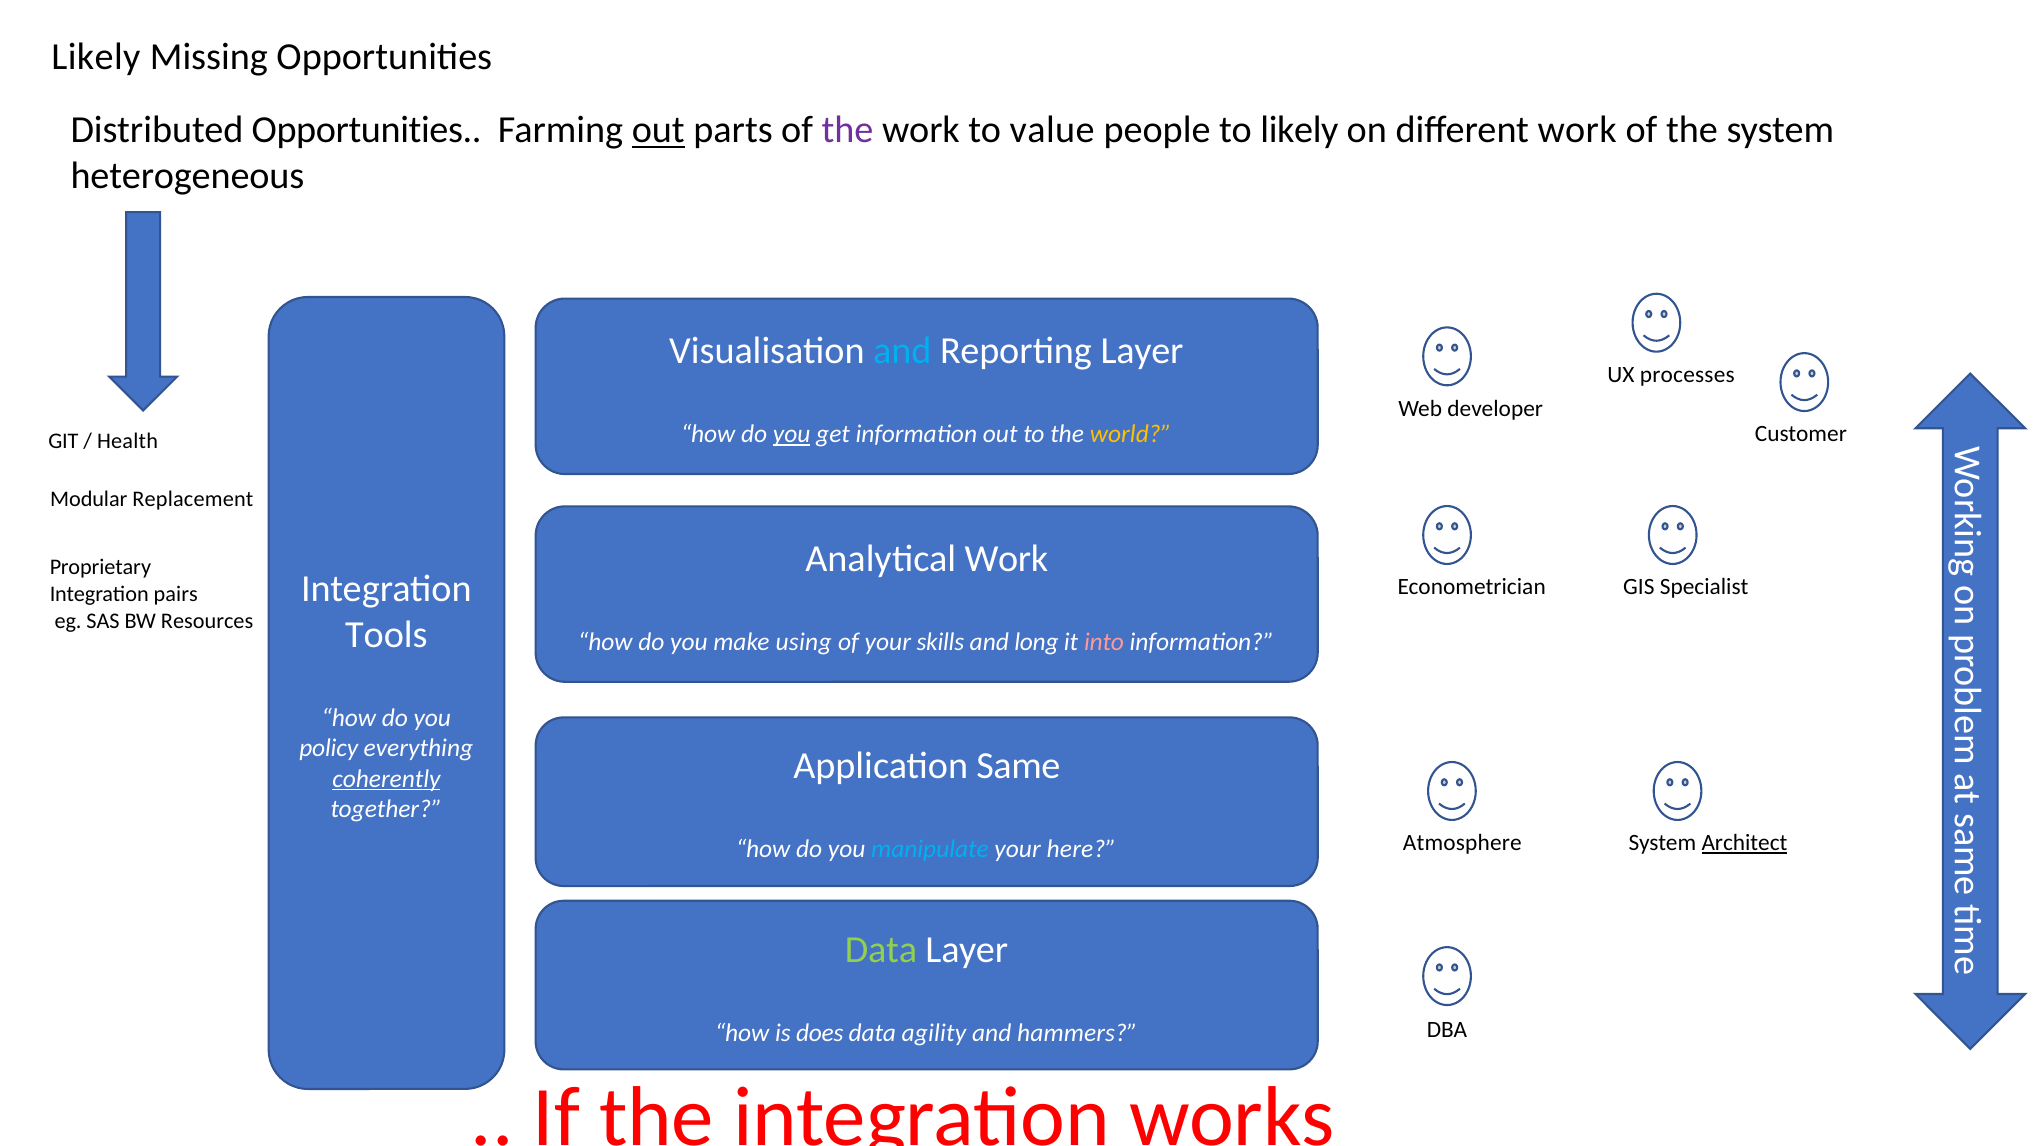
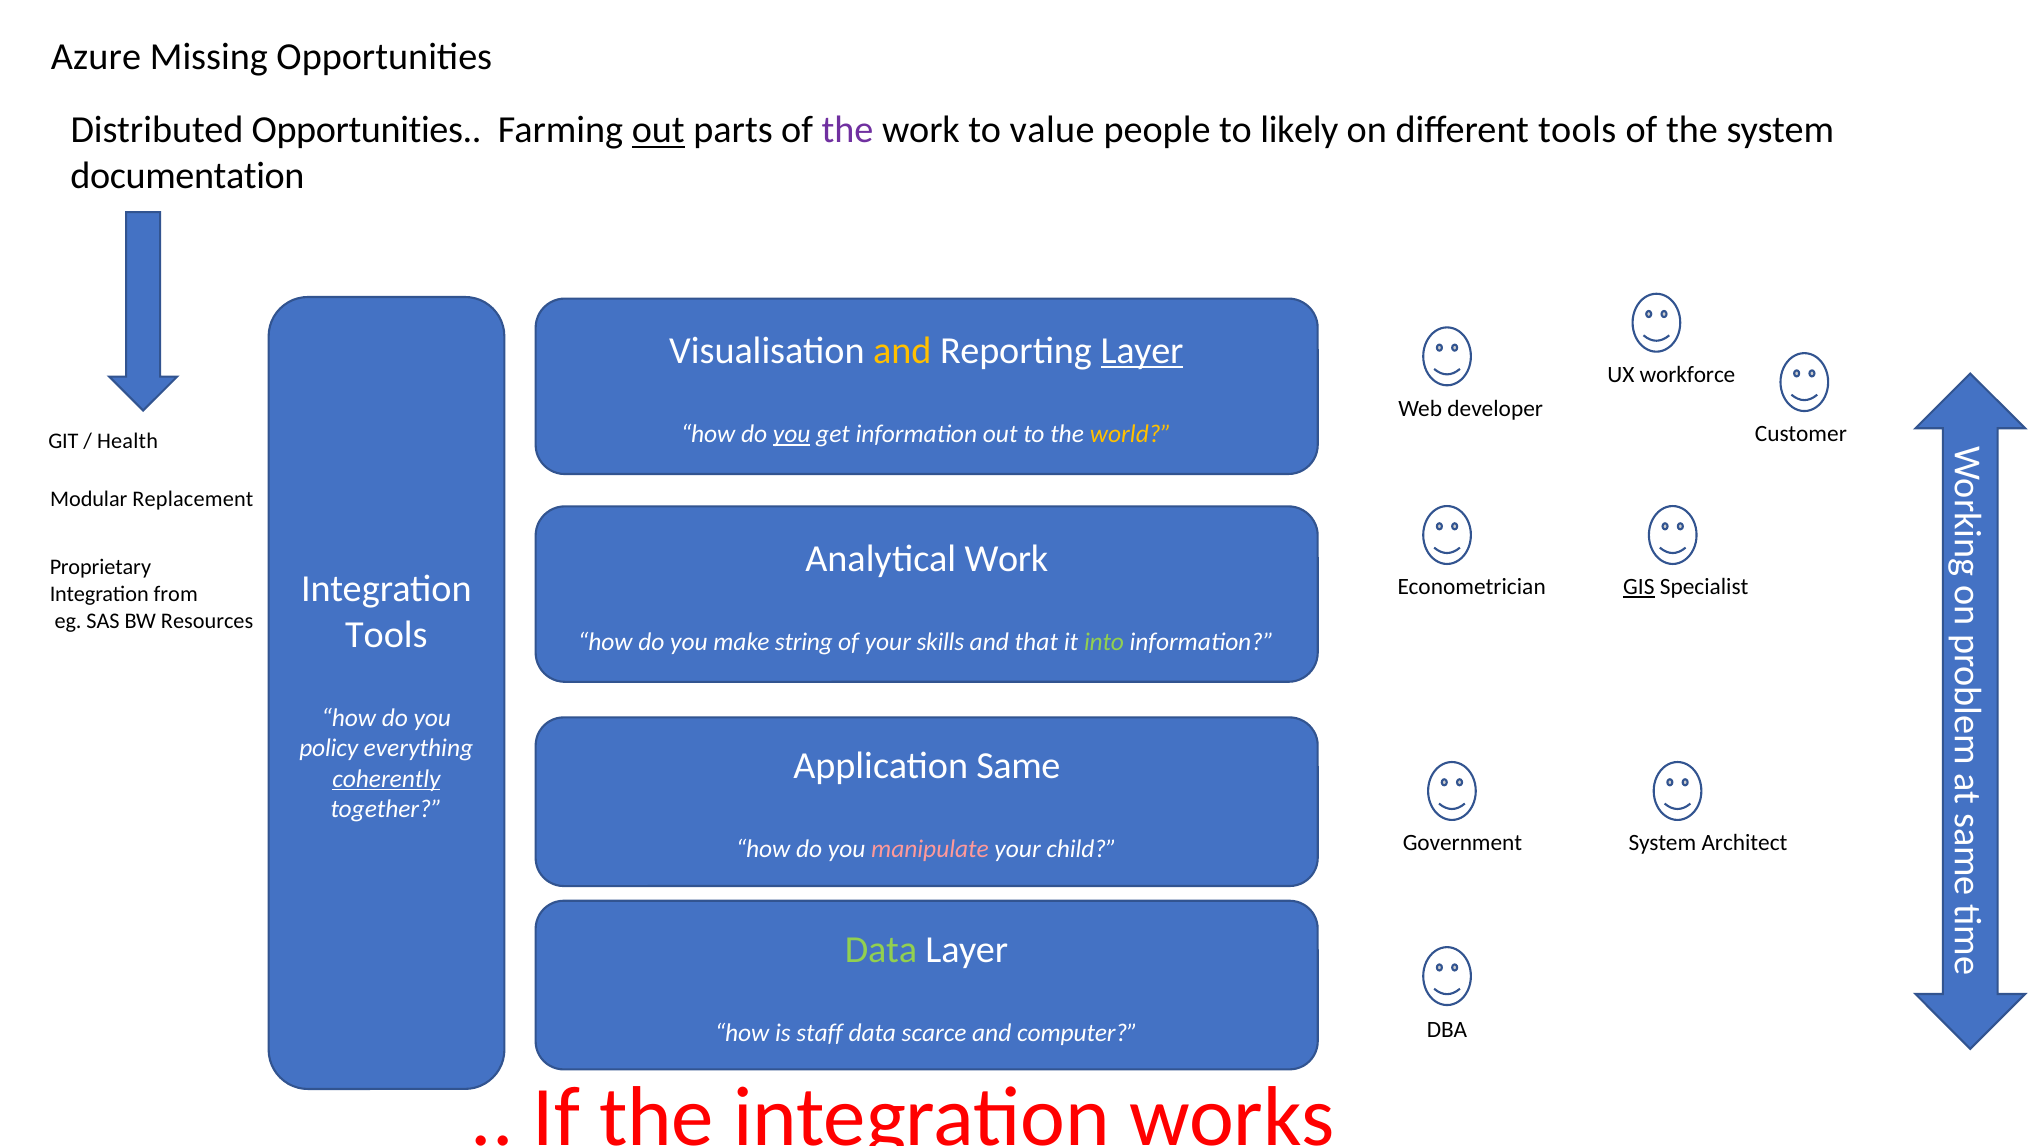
Likely at (96, 57): Likely -> Azure
different work: work -> tools
heterogeneous: heterogeneous -> documentation
and at (902, 351) colour: light blue -> yellow
Layer at (1142, 351) underline: none -> present
processes: processes -> workforce
GIS underline: none -> present
pairs: pairs -> from
using: using -> string
long: long -> that
into colour: pink -> light green
Atmosphere: Atmosphere -> Government
Architect underline: present -> none
manipulate colour: light blue -> pink
here: here -> child
does: does -> staff
agility: agility -> scarce
hammers: hammers -> computer
